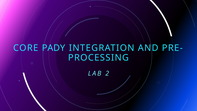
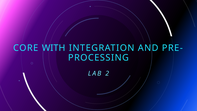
PADY: PADY -> WITH
